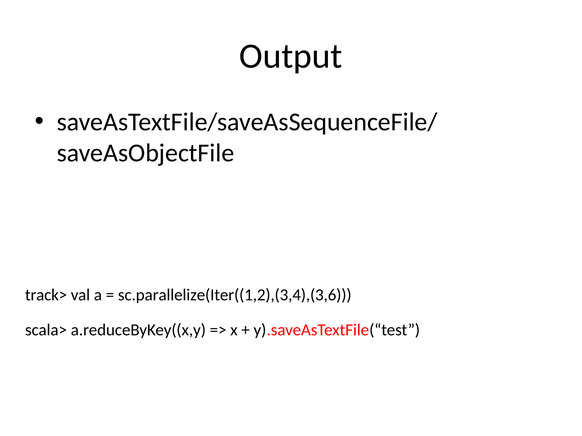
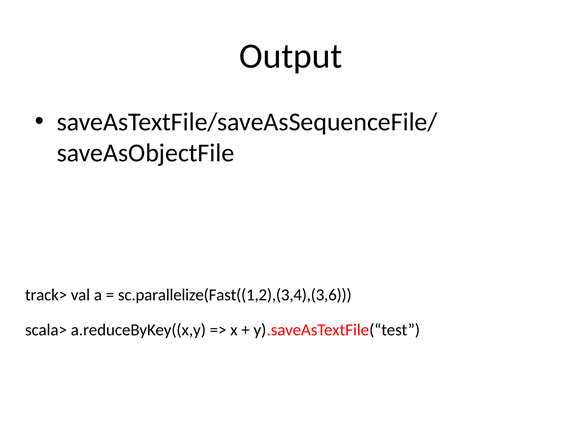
sc.parallelize(Iter((1,2),(3,4),(3,6: sc.parallelize(Iter((1,2),(3,4),(3,6 -> sc.parallelize(Fast((1,2),(3,4),(3,6
